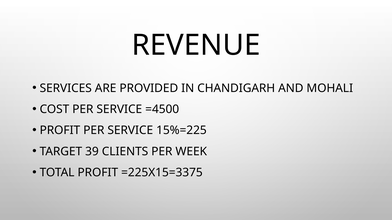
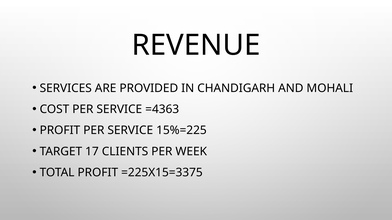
=4500: =4500 -> =4363
39: 39 -> 17
